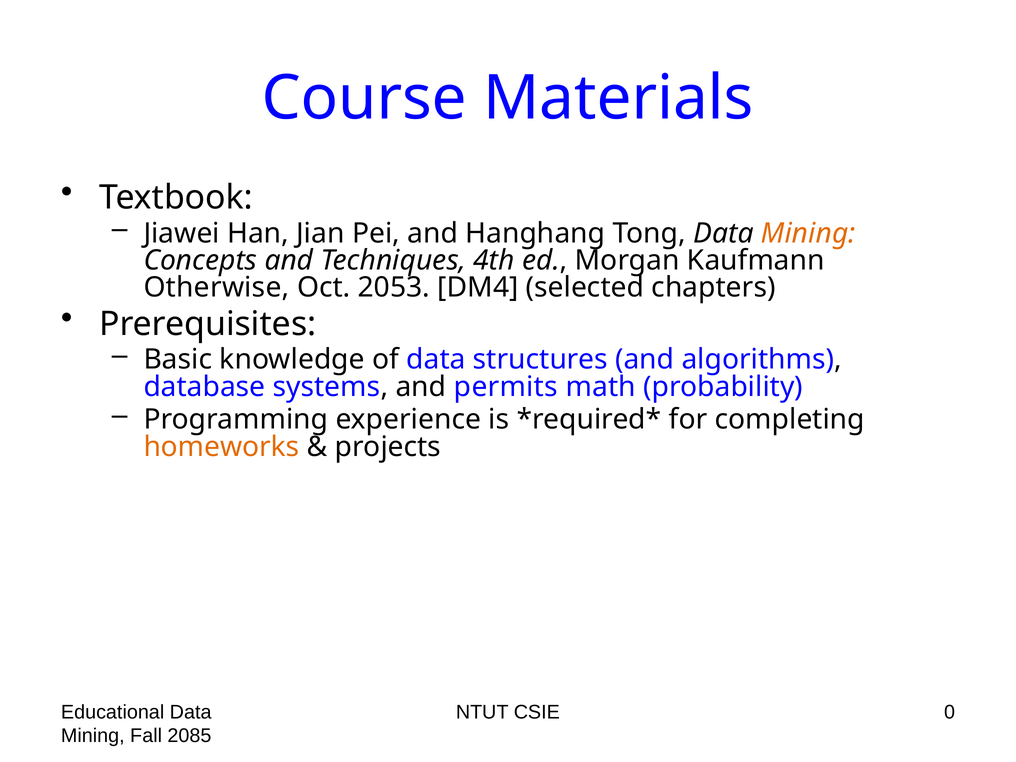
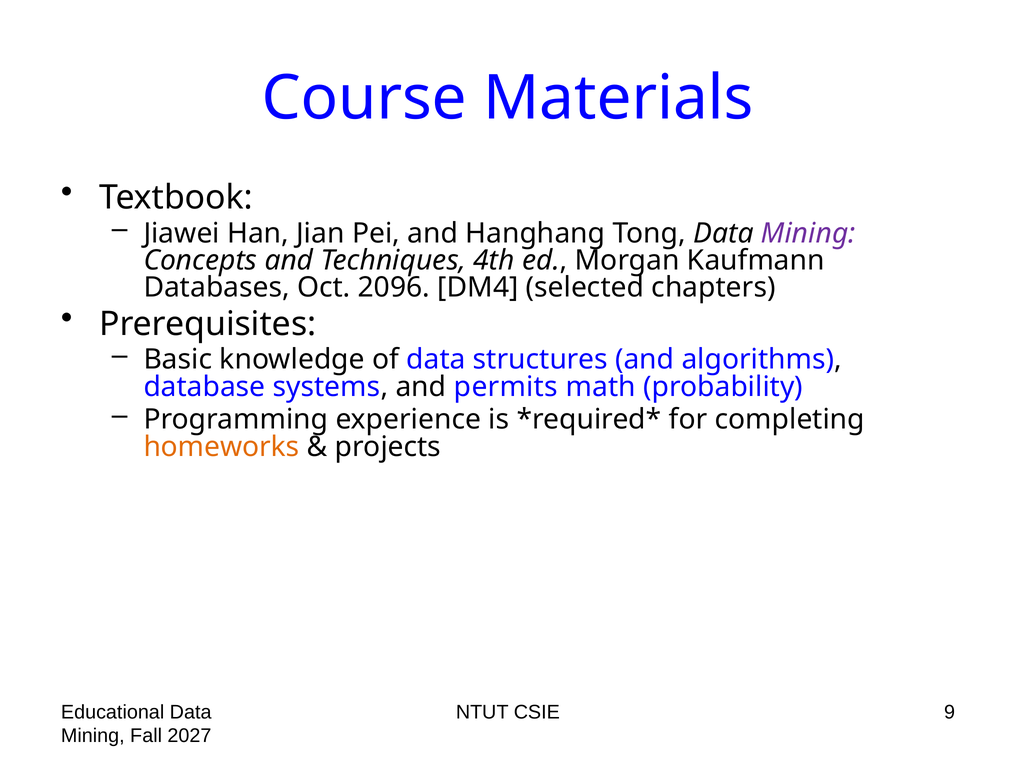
Mining at (808, 233) colour: orange -> purple
Otherwise: Otherwise -> Databases
2053: 2053 -> 2096
0: 0 -> 9
2085: 2085 -> 2027
